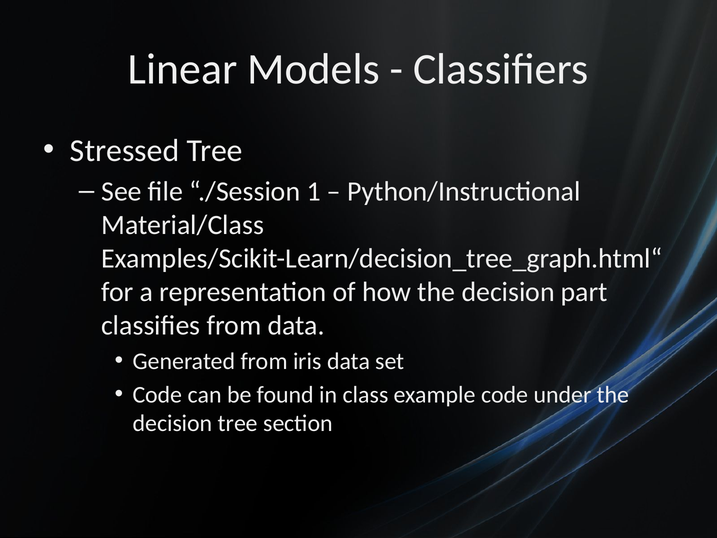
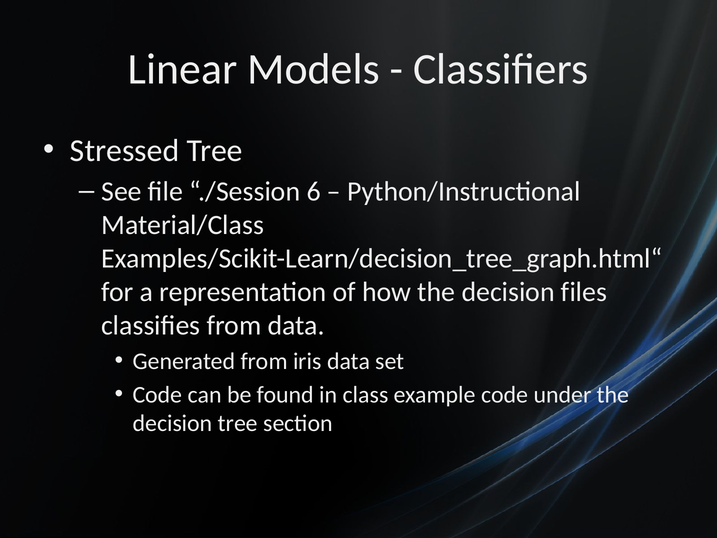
1: 1 -> 6
part: part -> files
